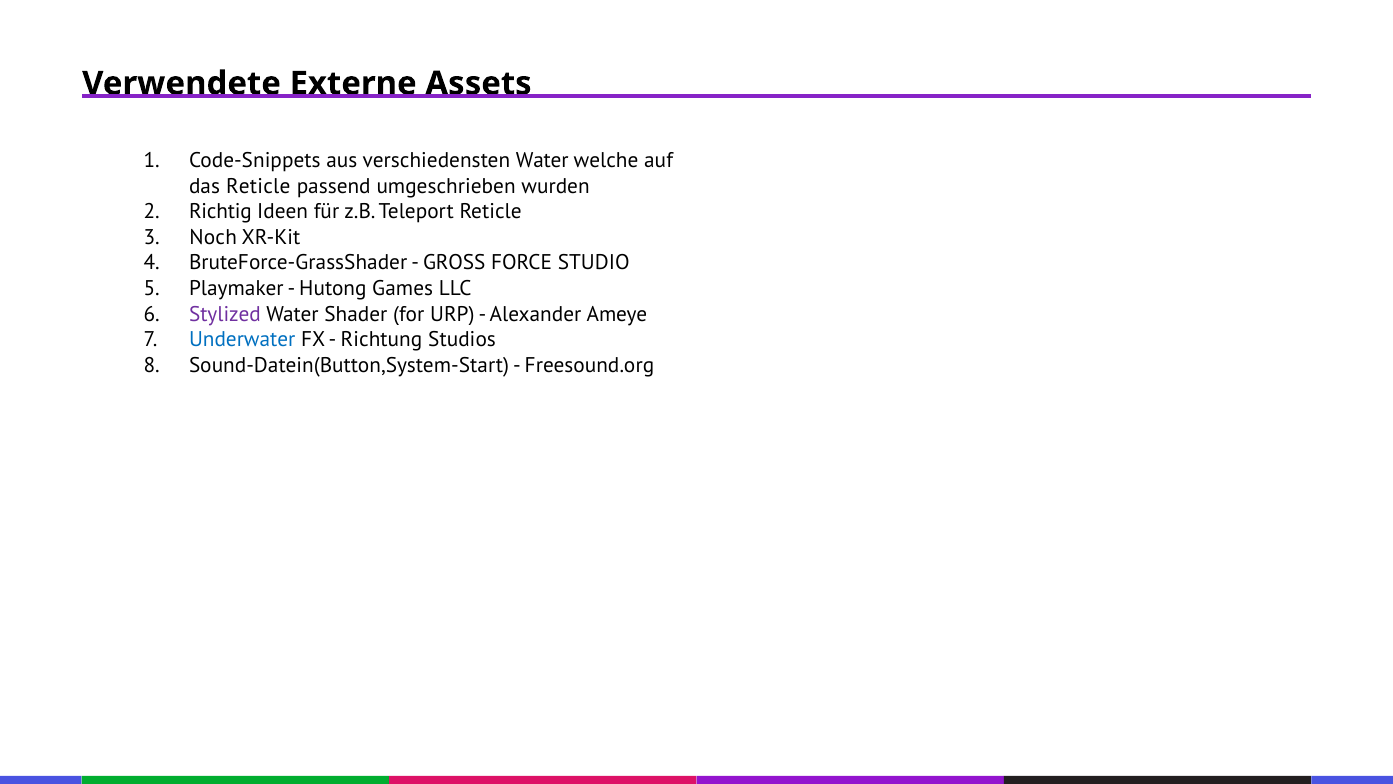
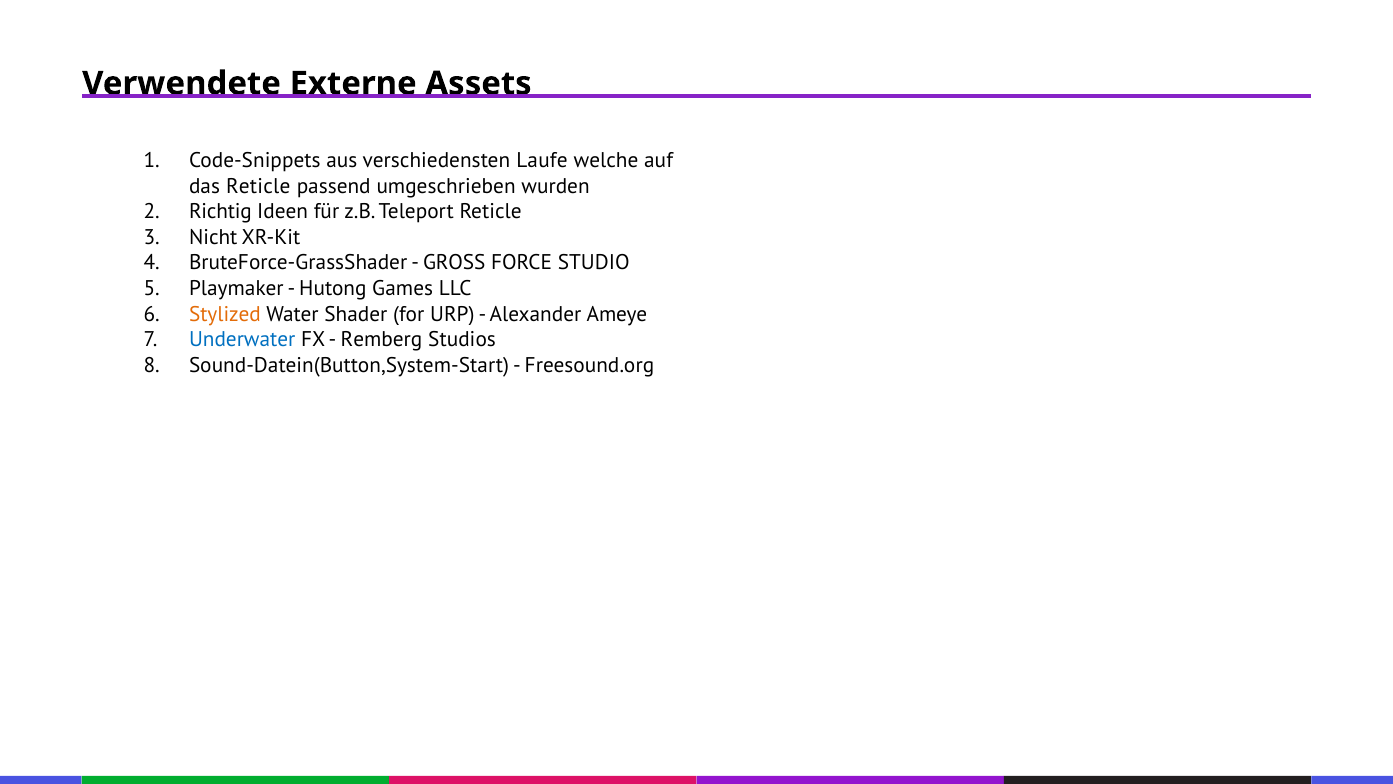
verschiedensten Water: Water -> Laufe
Noch: Noch -> Nicht
Stylized colour: purple -> orange
Richtung: Richtung -> Remberg
